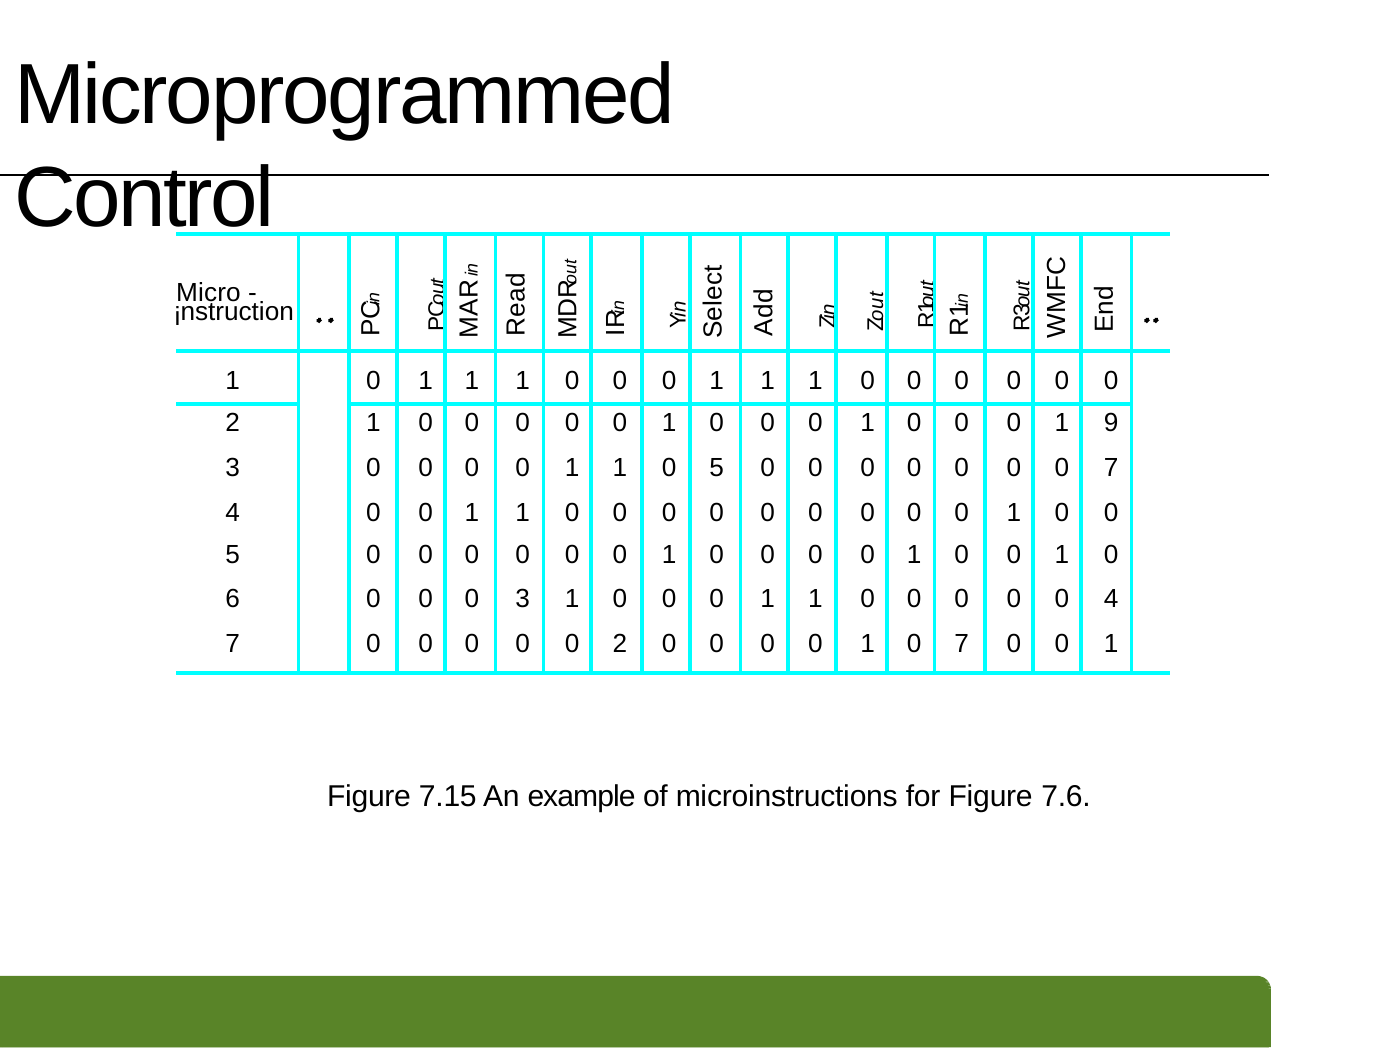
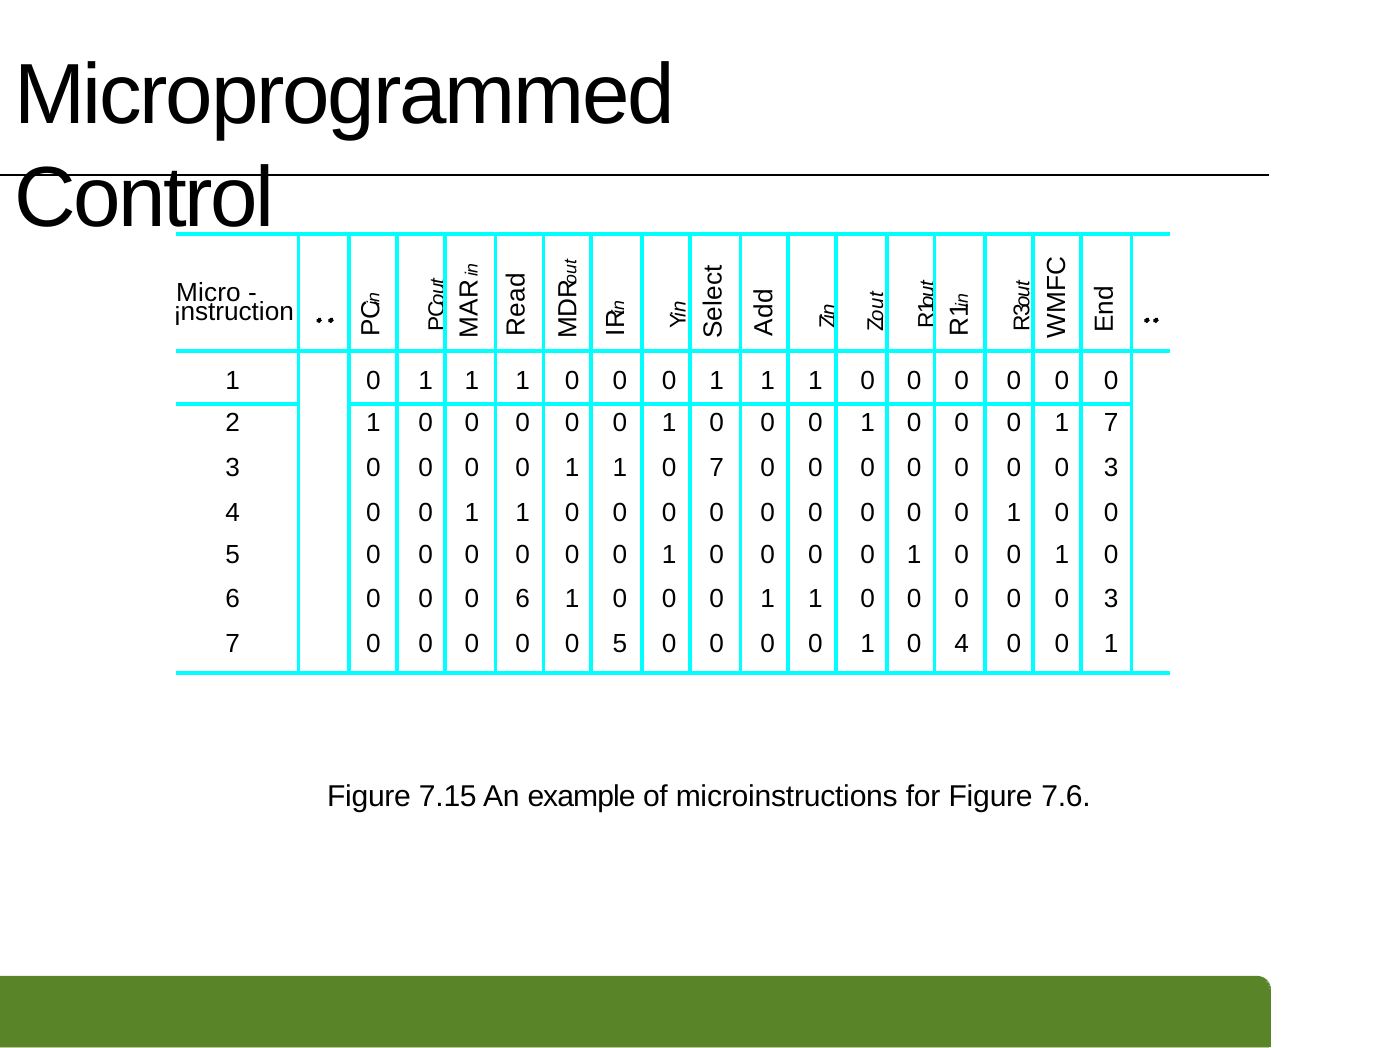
1 9: 9 -> 7
1 0 5: 5 -> 7
7 at (1111, 468): 7 -> 3
0 0 3: 3 -> 6
4 at (1111, 599): 4 -> 3
2 at (620, 644): 2 -> 5
1 0 7: 7 -> 4
